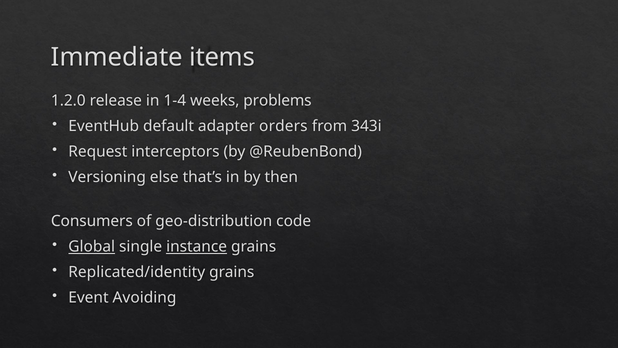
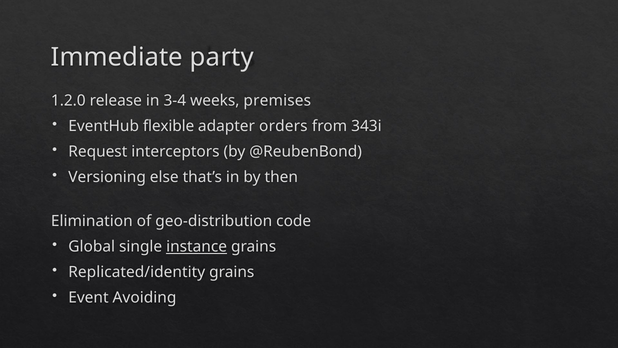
items: items -> party
1-4: 1-4 -> 3-4
problems: problems -> premises
default: default -> flexible
Consumers: Consumers -> Elimination
Global underline: present -> none
